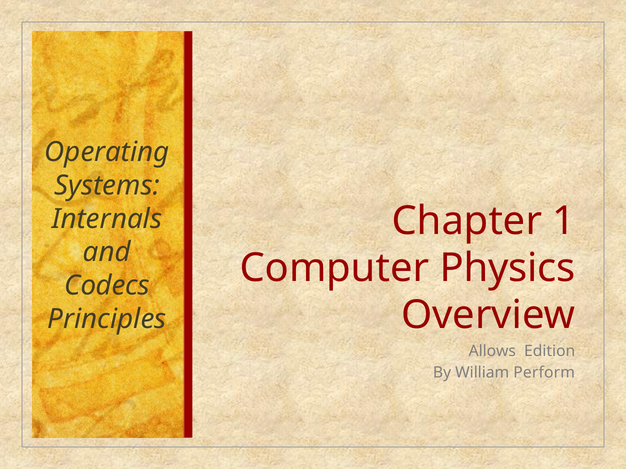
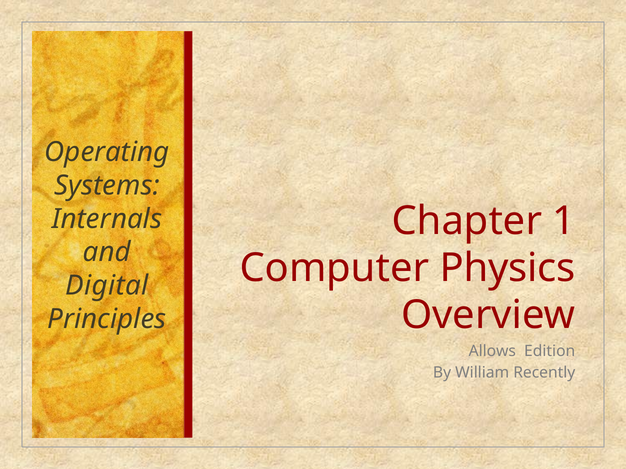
Codecs: Codecs -> Digital
Perform: Perform -> Recently
